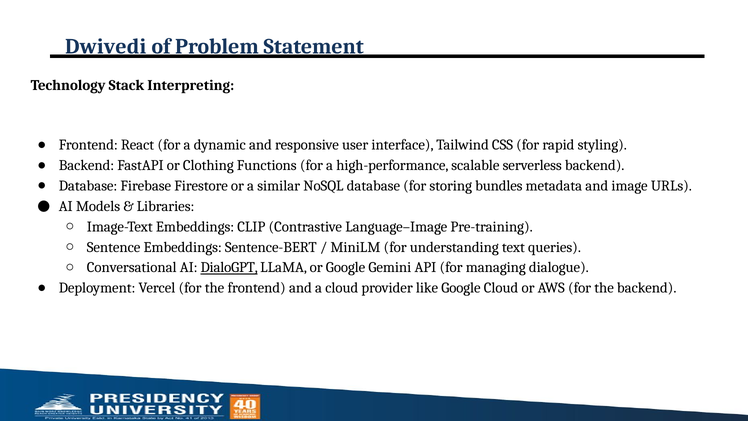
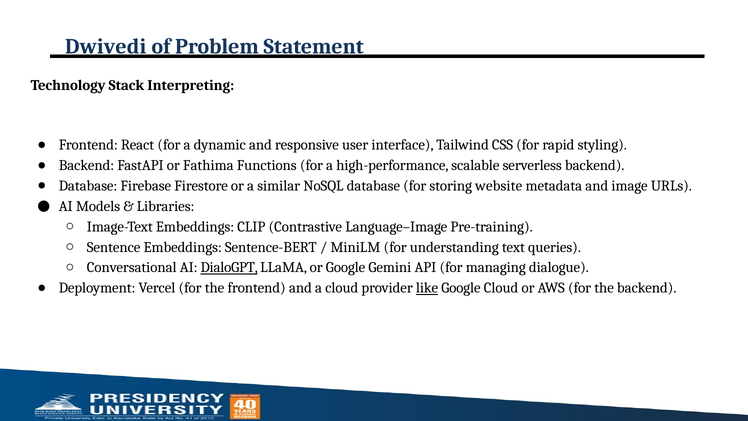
Clothing: Clothing -> Fathima
bundles: bundles -> website
like underline: none -> present
